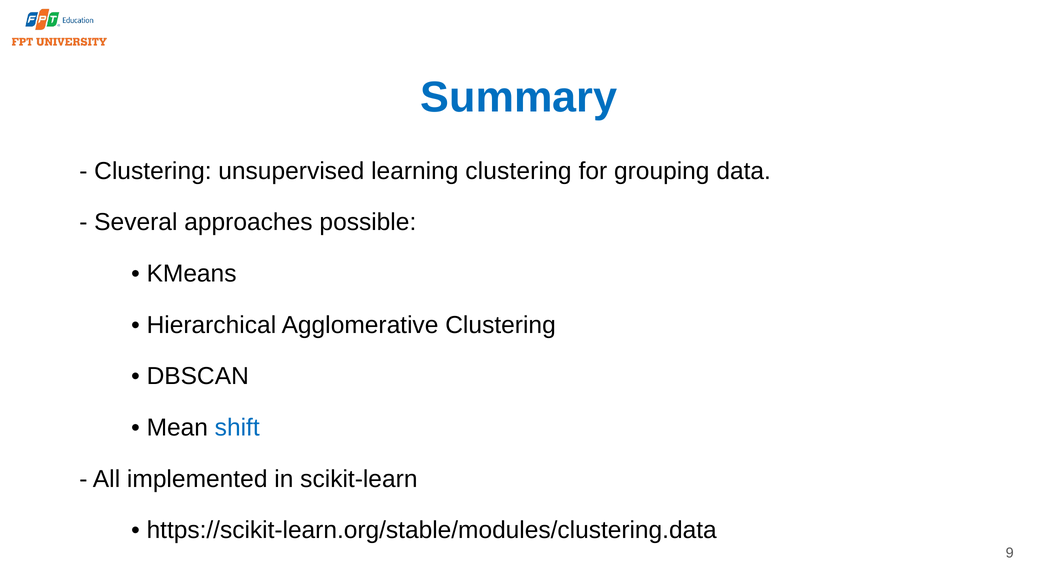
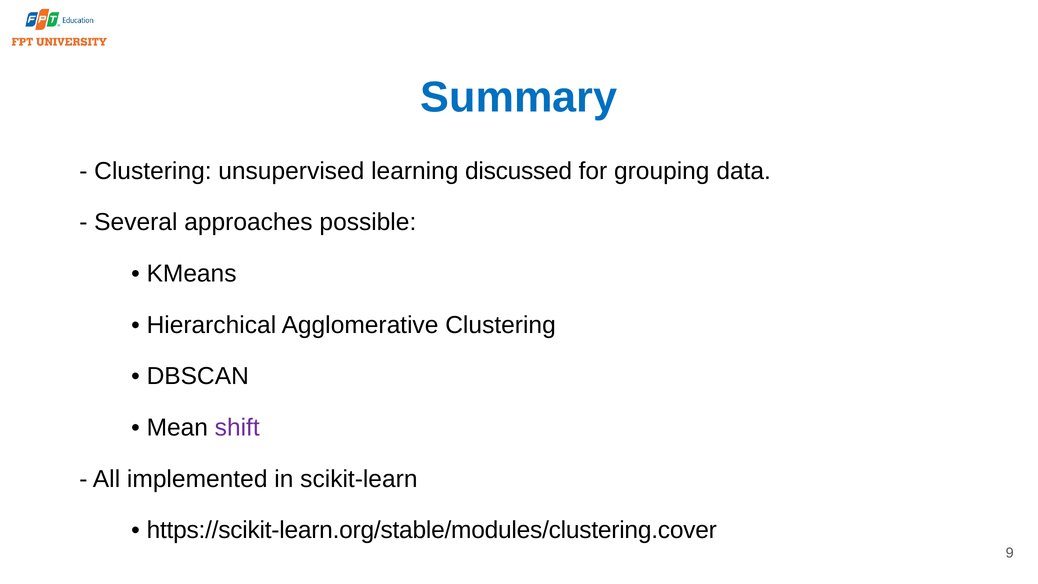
learning clustering: clustering -> discussed
shift colour: blue -> purple
https://scikit-learn.org/stable/modules/clustering.data: https://scikit-learn.org/stable/modules/clustering.data -> https://scikit-learn.org/stable/modules/clustering.cover
